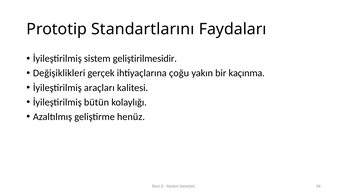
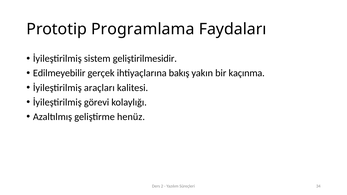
Standartlarını: Standartlarını -> Programlama
Değişiklikleri: Değişiklikleri -> Edilmeyebilir
çoğu: çoğu -> bakış
bütün: bütün -> görevi
